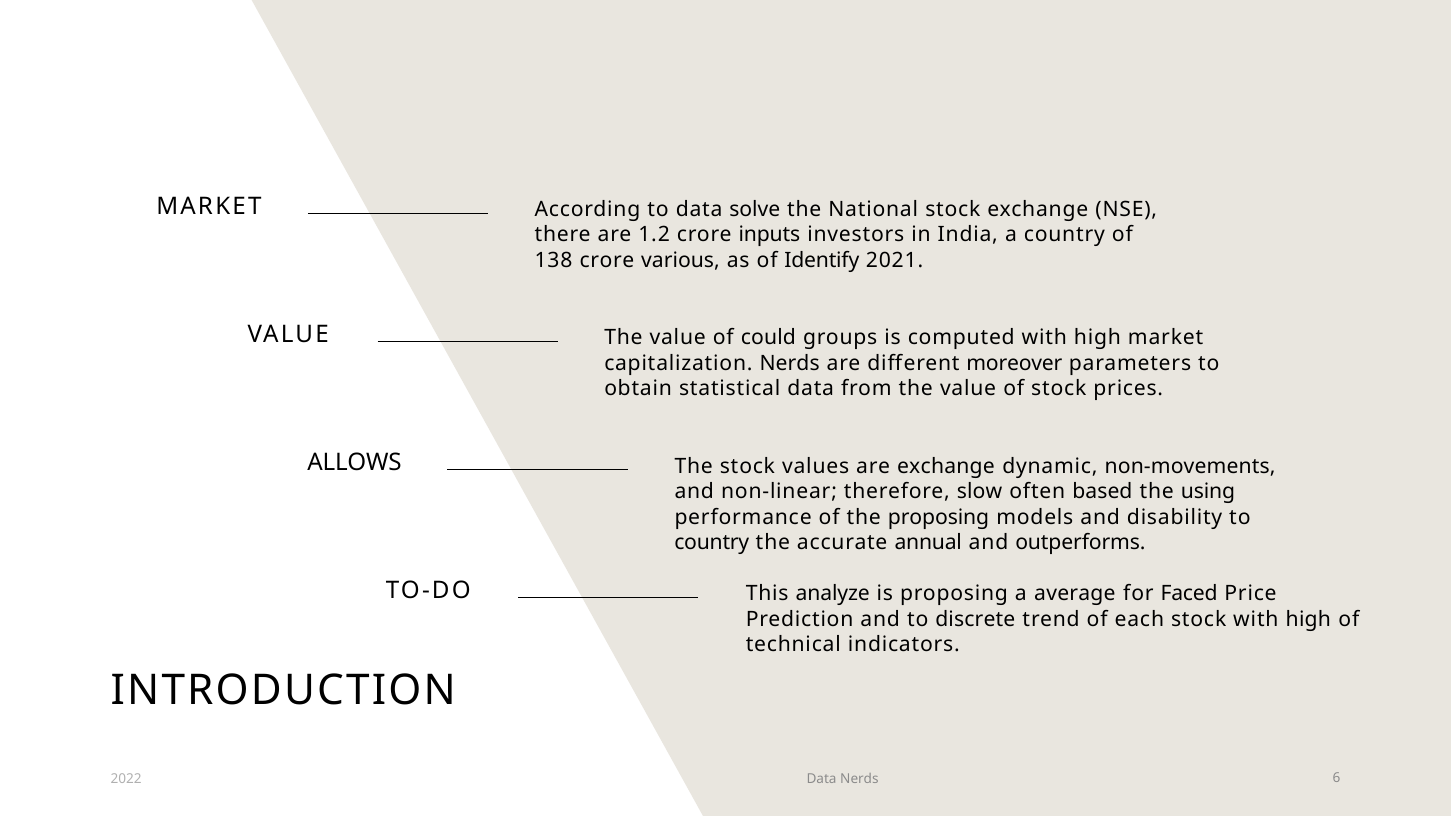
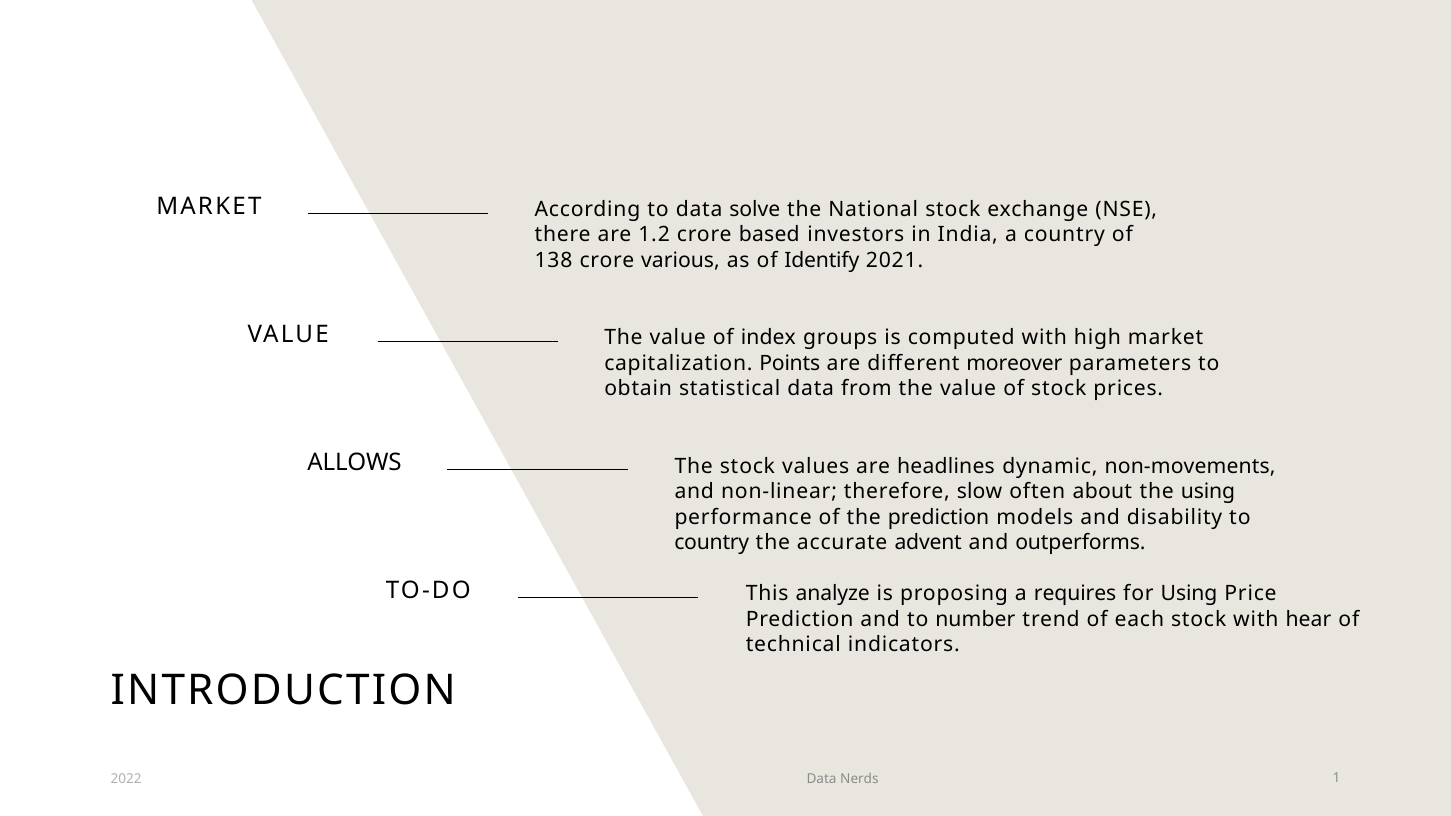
inputs: inputs -> based
could: could -> index
capitalization Nerds: Nerds -> Points
are exchange: exchange -> headlines
based: based -> about
the proposing: proposing -> prediction
annual: annual -> advent
average: average -> requires
for Faced: Faced -> Using
discrete: discrete -> number
stock with high: high -> hear
6: 6 -> 1
